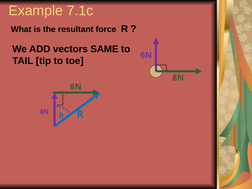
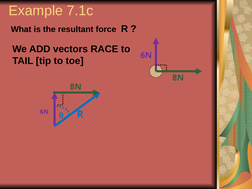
SAME: SAME -> RACE
